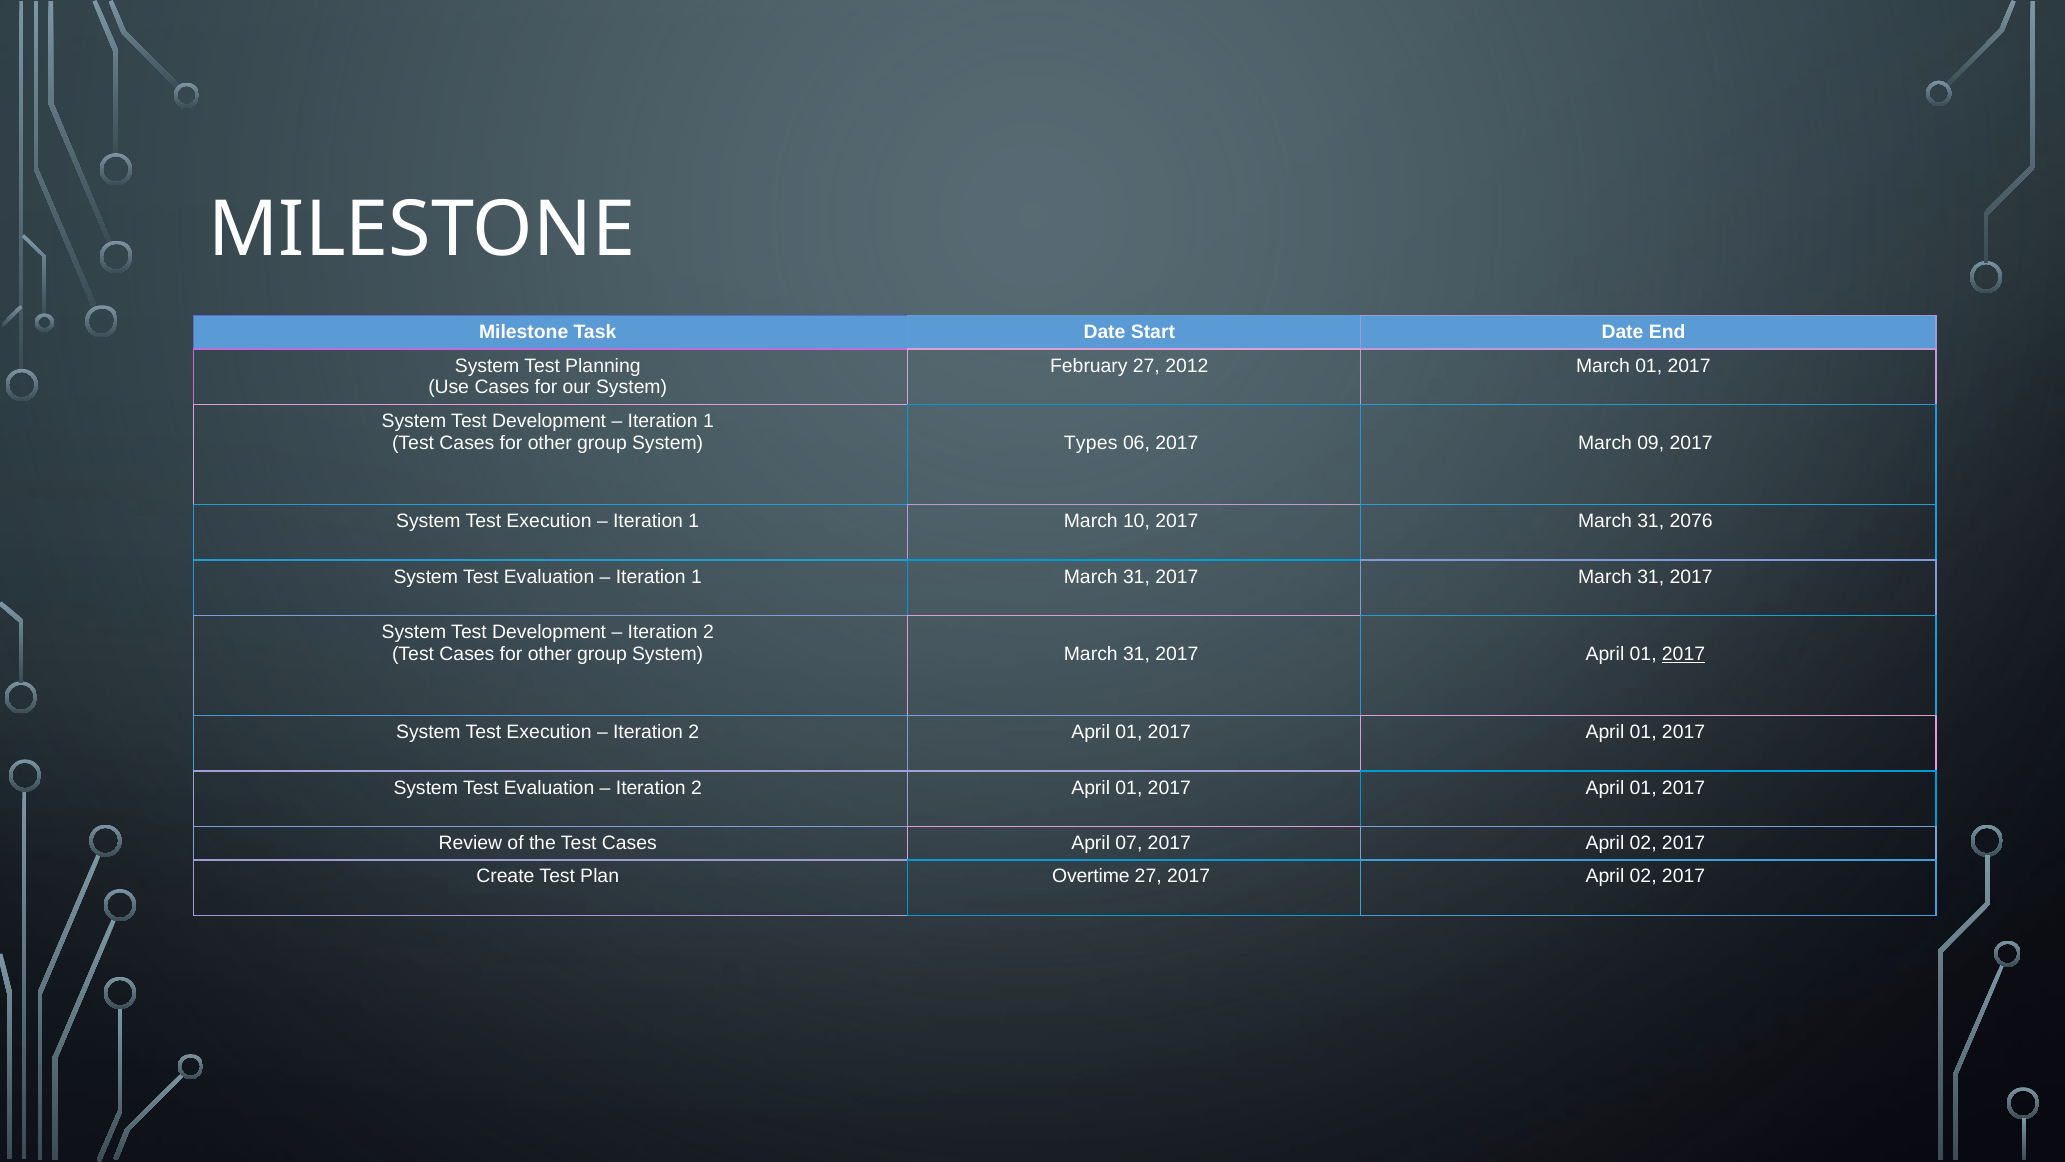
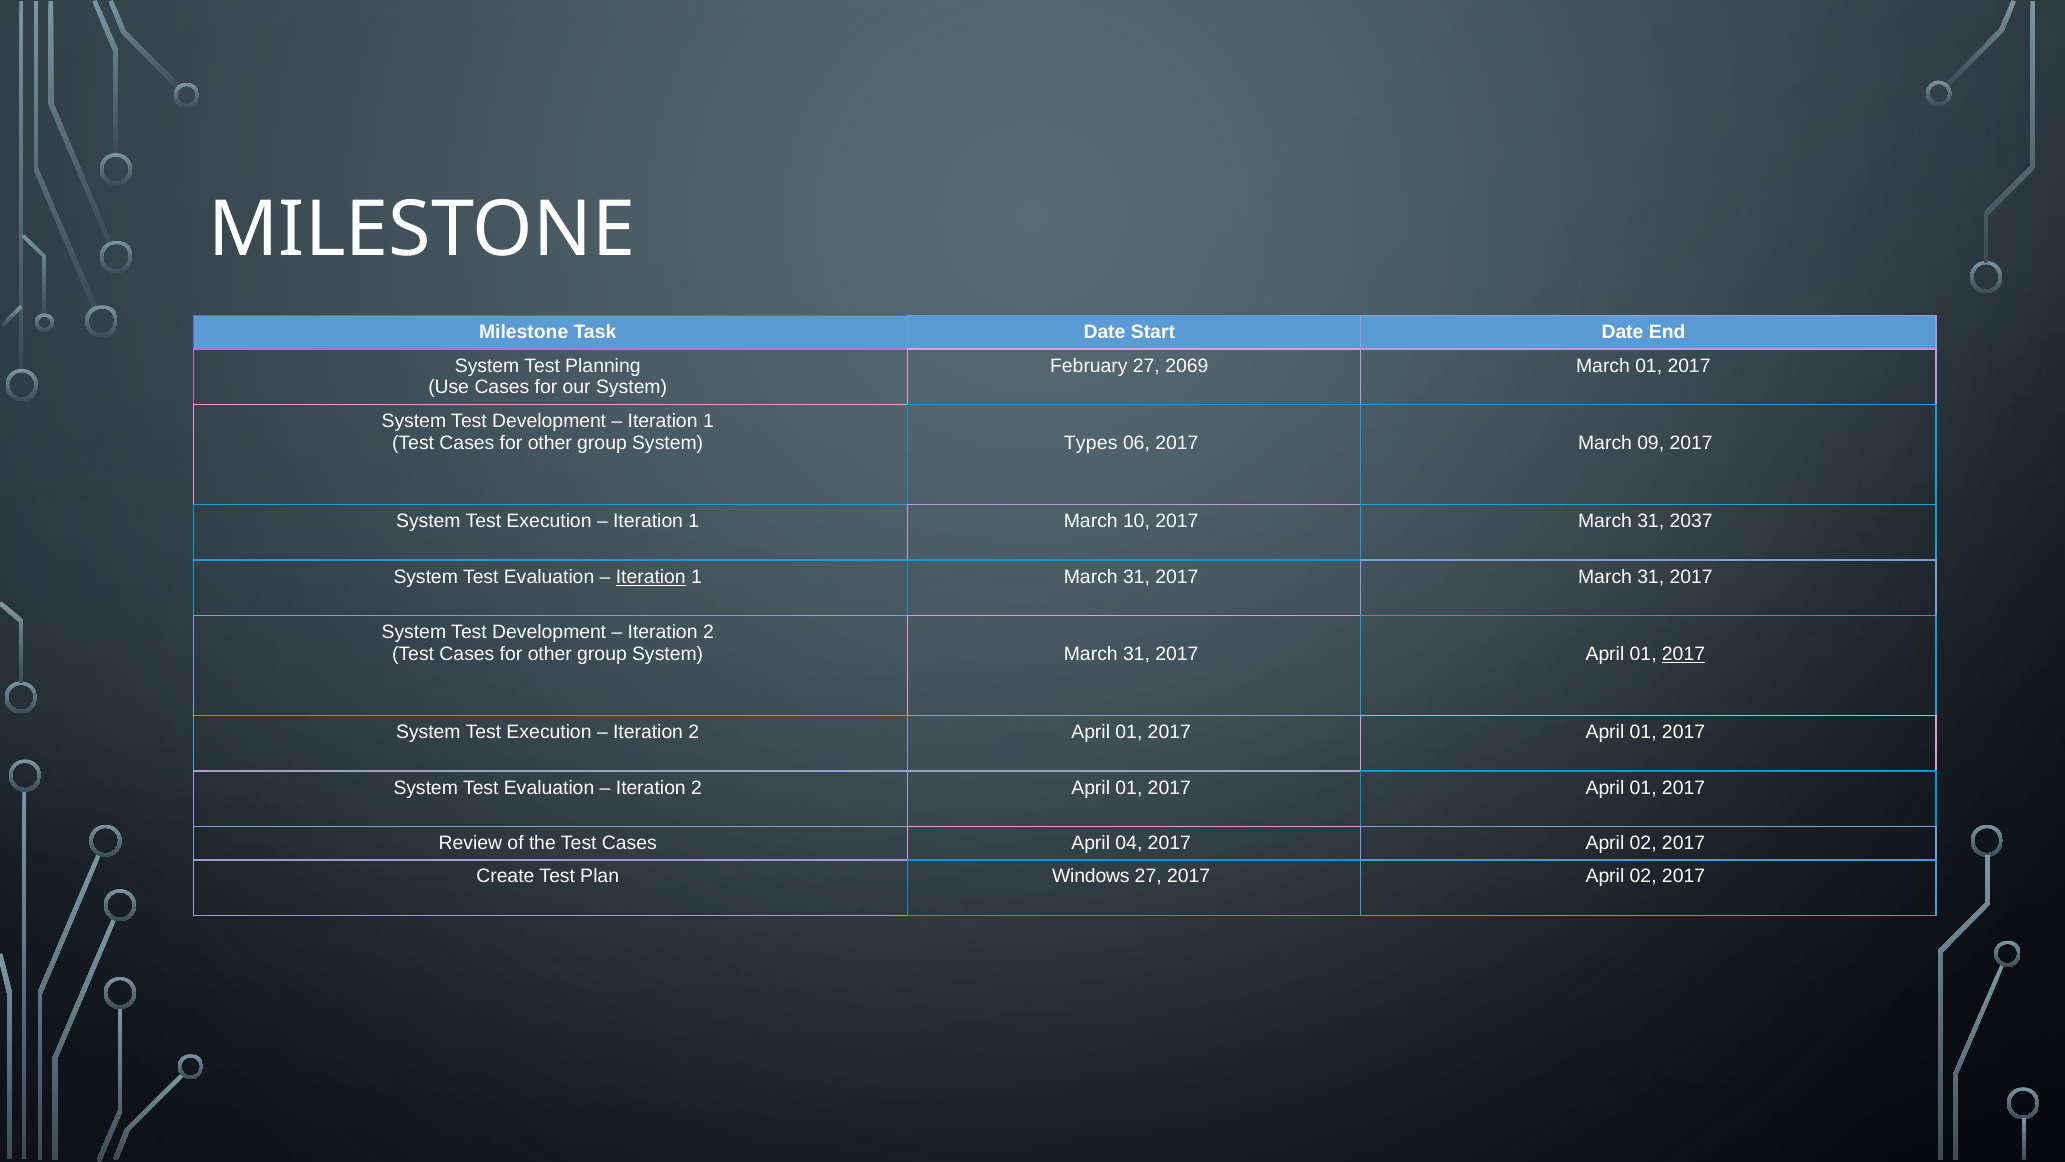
2012: 2012 -> 2069
2076: 2076 -> 2037
Iteration at (651, 577) underline: none -> present
07: 07 -> 04
Overtime: Overtime -> Windows
